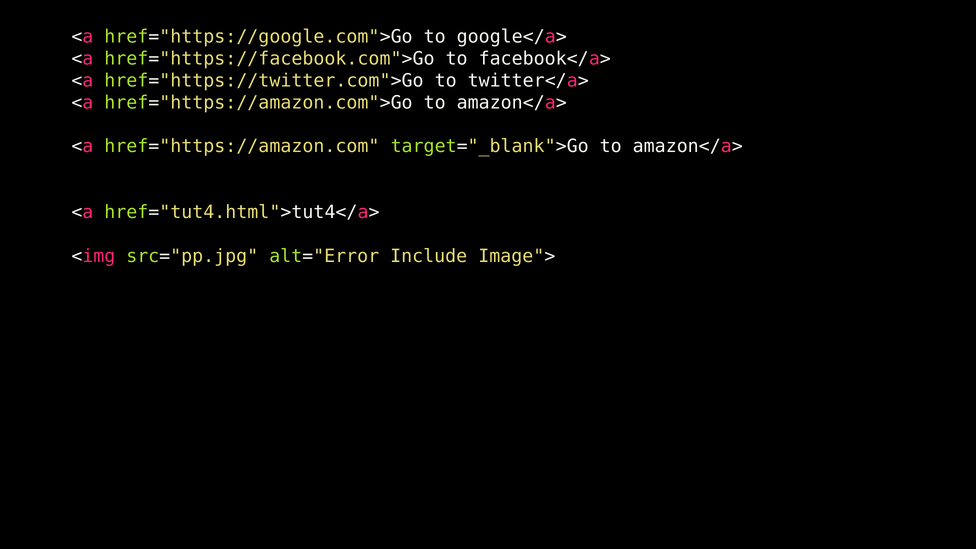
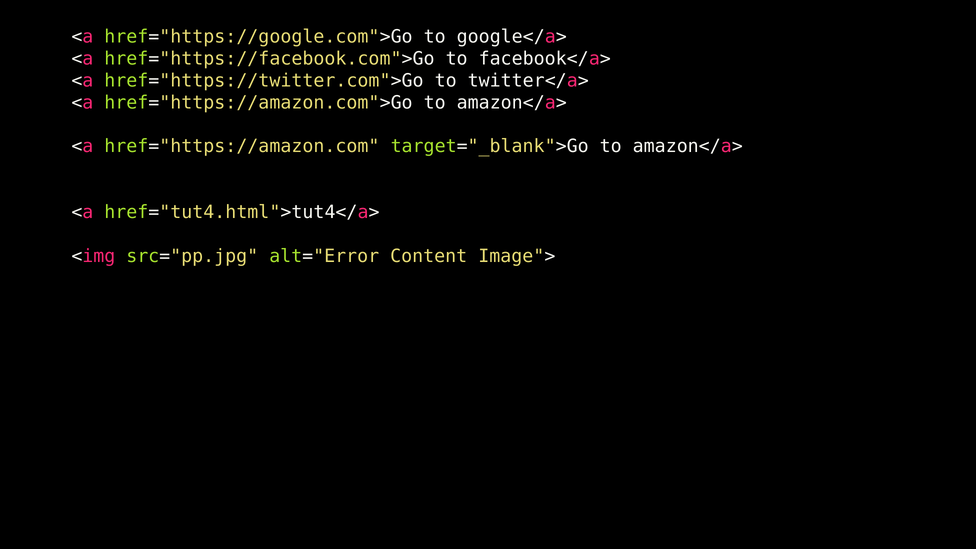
Include: Include -> Content
